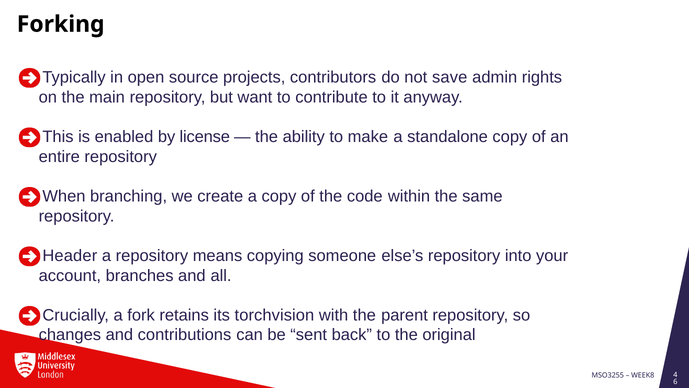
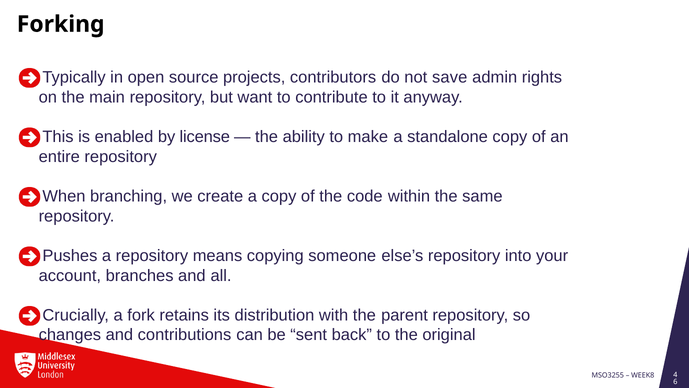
Header: Header -> Pushes
torchvision: torchvision -> distribution
